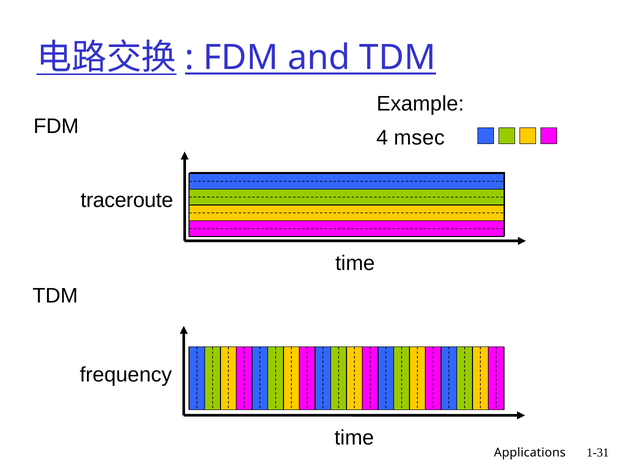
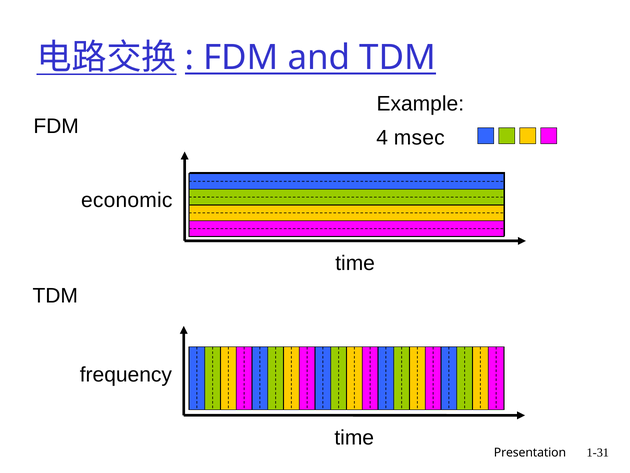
traceroute: traceroute -> economic
Applications: Applications -> Presentation
